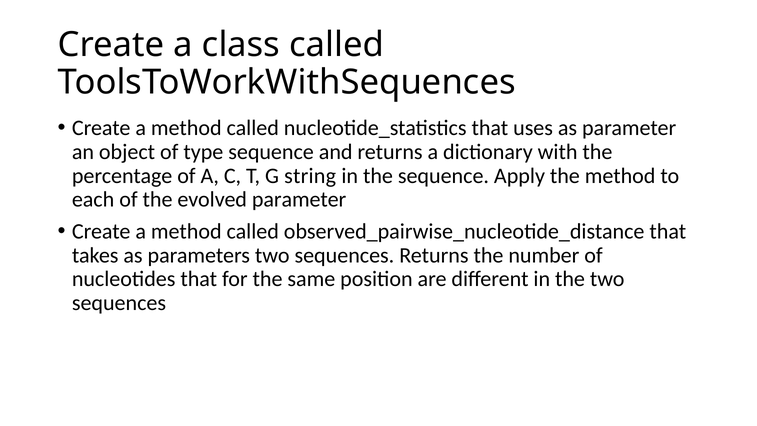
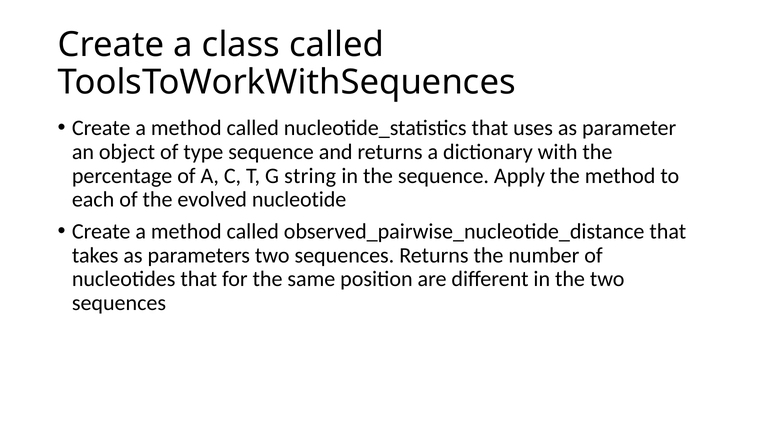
evolved parameter: parameter -> nucleotide
